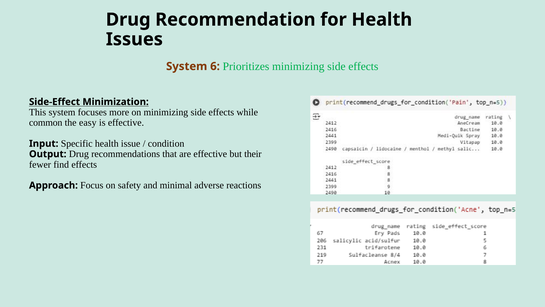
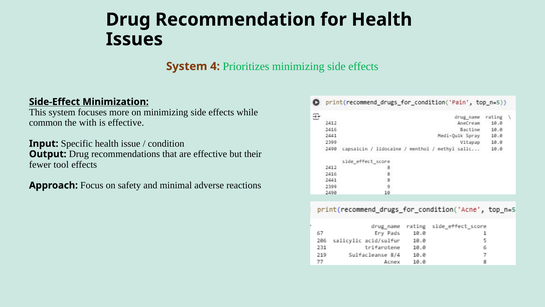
6: 6 -> 4
easy: easy -> with
find: find -> tool
